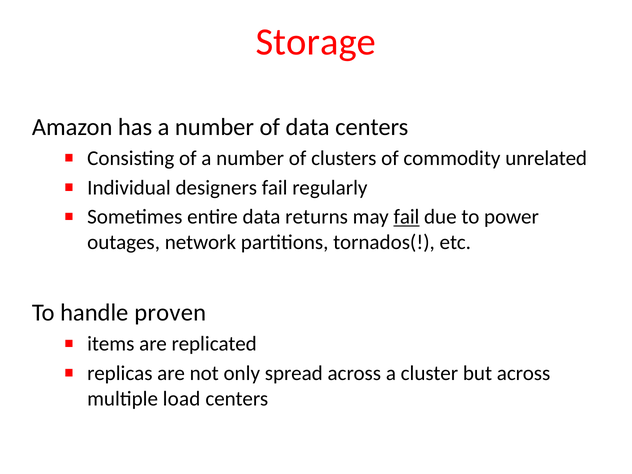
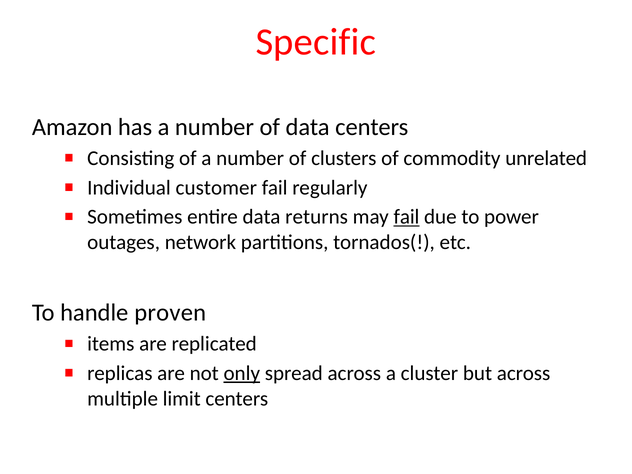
Storage: Storage -> Specific
designers: designers -> customer
only underline: none -> present
load: load -> limit
